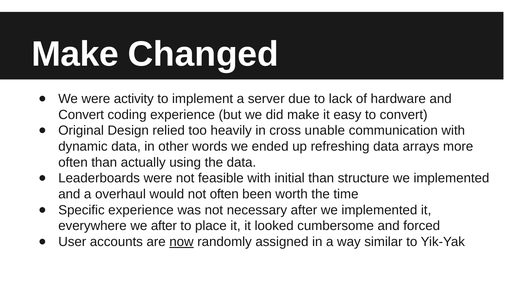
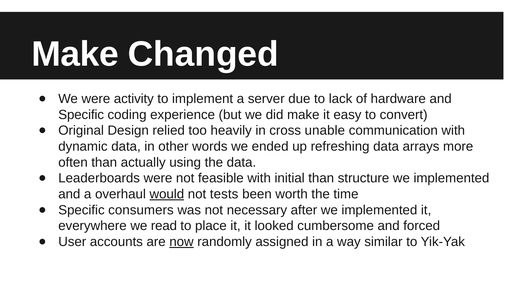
Convert at (81, 115): Convert -> Specific
would underline: none -> present
not often: often -> tests
Specific experience: experience -> consumers
we after: after -> read
